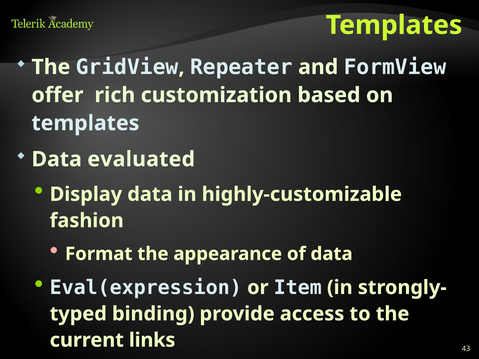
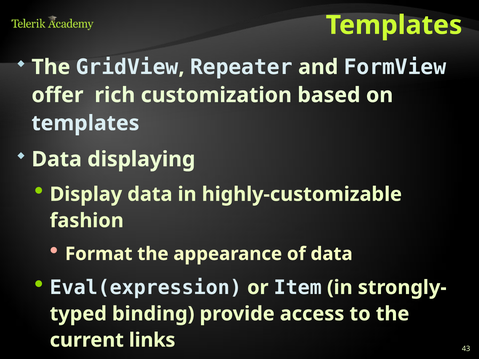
evaluated: evaluated -> displaying
